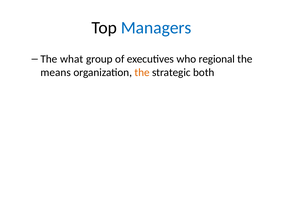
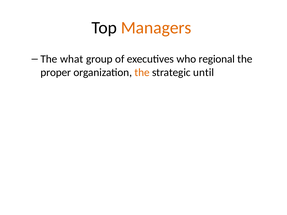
Managers colour: blue -> orange
means: means -> proper
both: both -> until
